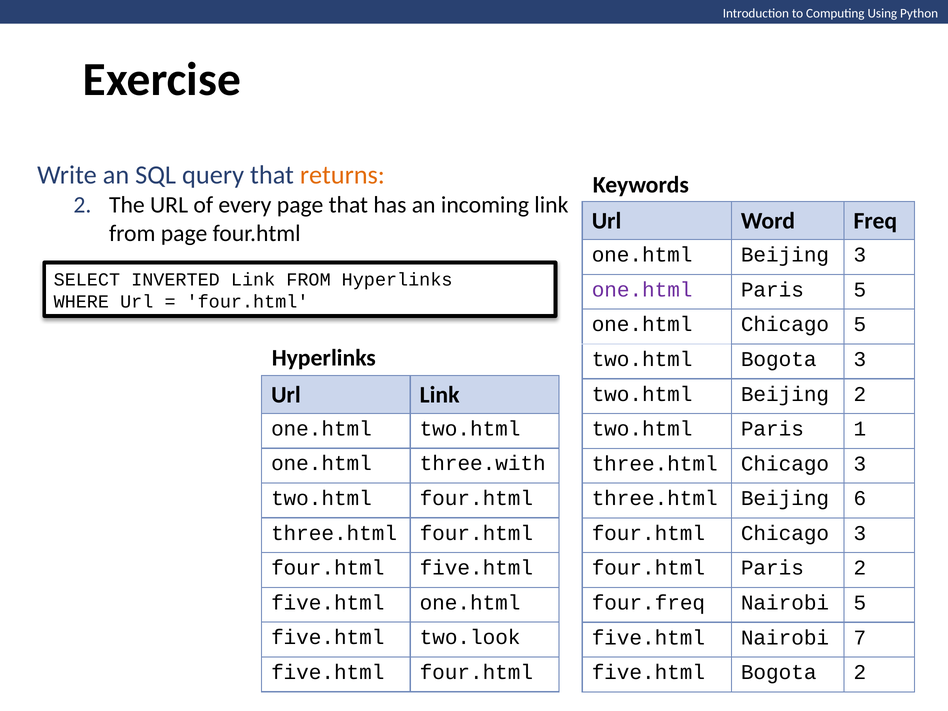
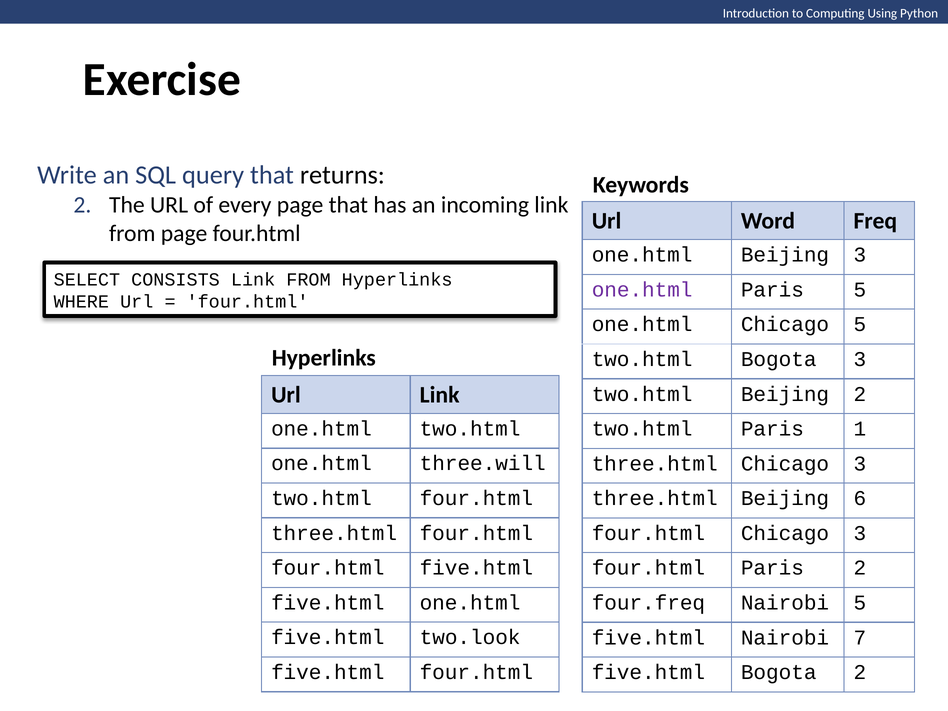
returns colour: orange -> black
INVERTED: INVERTED -> CONSISTS
three.with: three.with -> three.will
